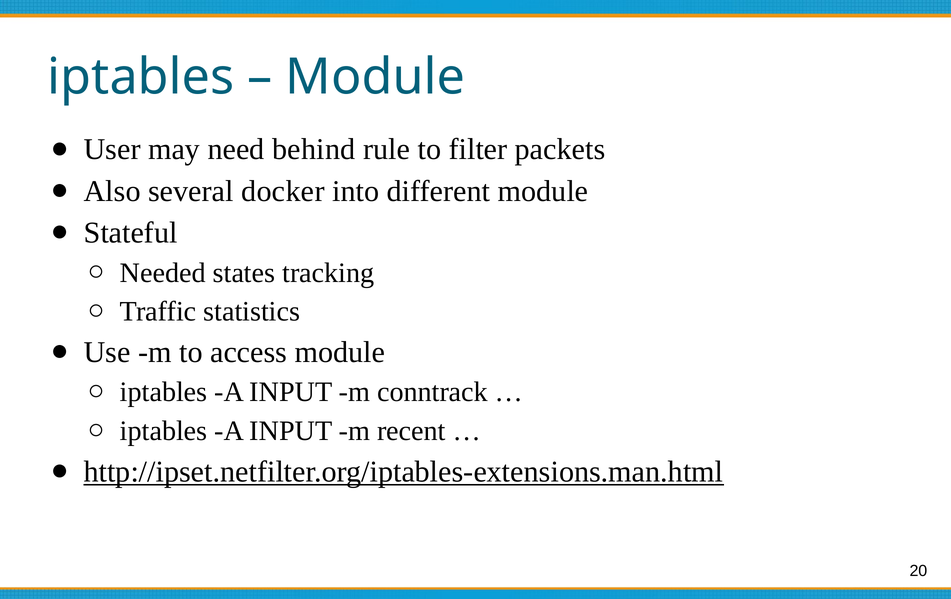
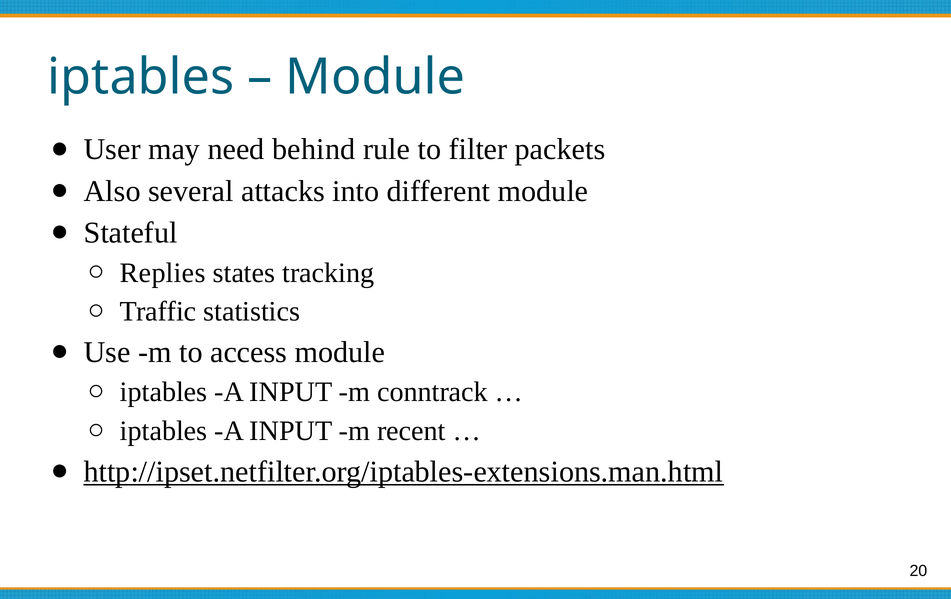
docker: docker -> attacks
Needed: Needed -> Replies
